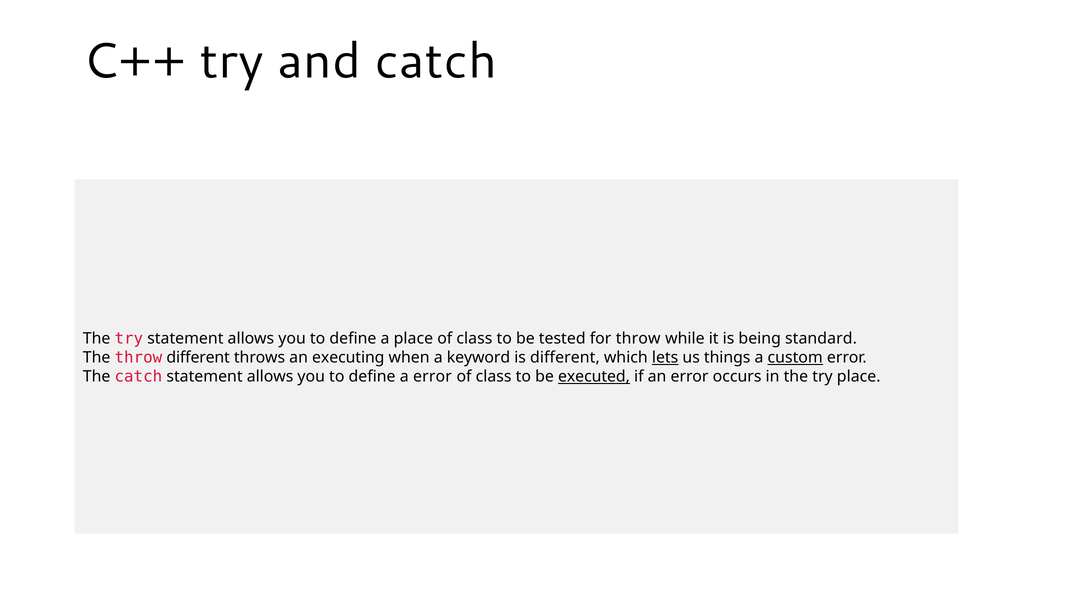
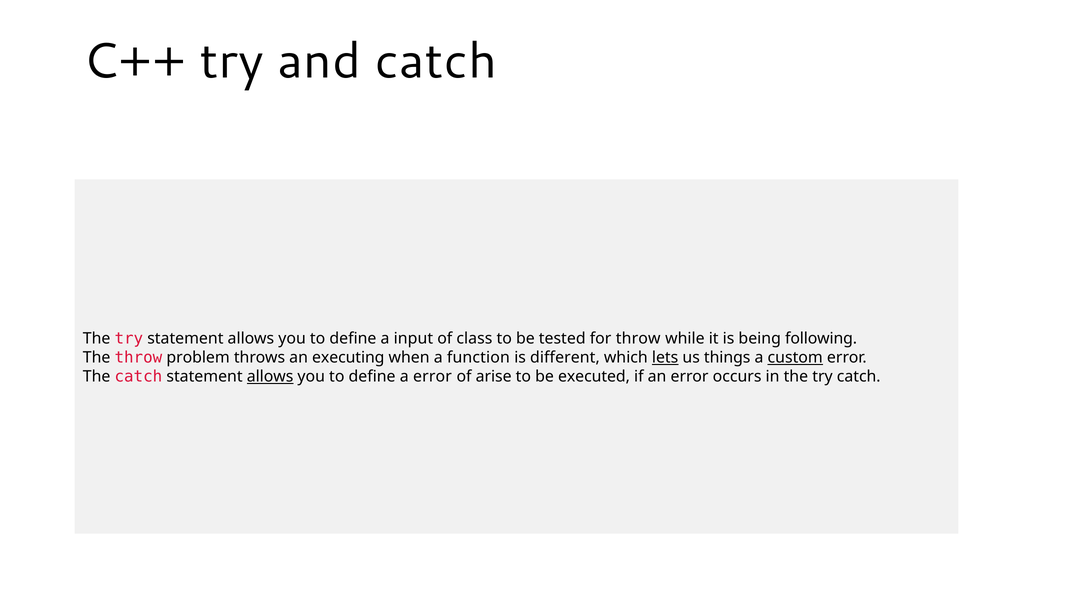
a place: place -> input
standard: standard -> following
throw different: different -> problem
keyword: keyword -> function
allows at (270, 377) underline: none -> present
class at (494, 377): class -> arise
executed underline: present -> none
try place: place -> catch
